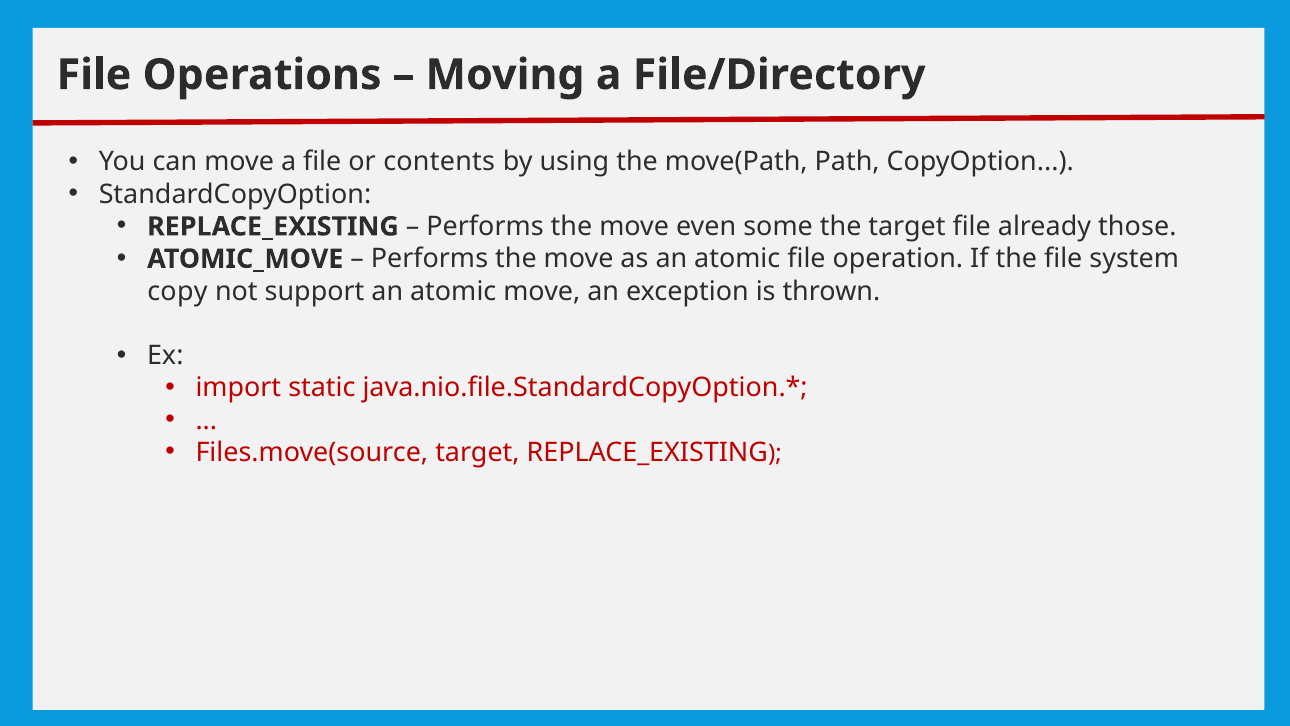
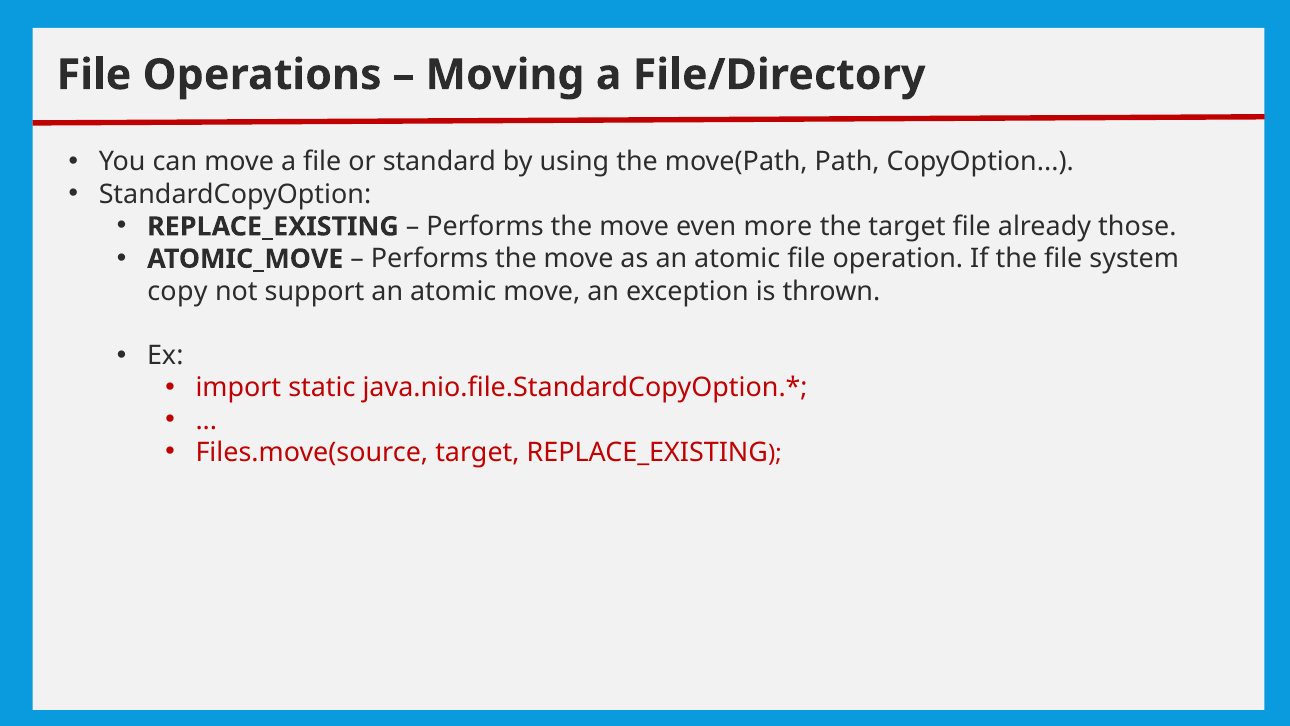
contents: contents -> standard
some: some -> more
